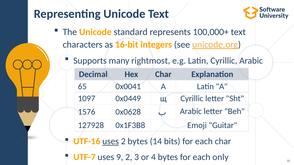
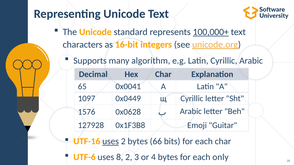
100,000+ underline: none -> present
rightmost: rightmost -> algorithm
14: 14 -> 66
UTF-7: UTF-7 -> UTF-6
9: 9 -> 8
